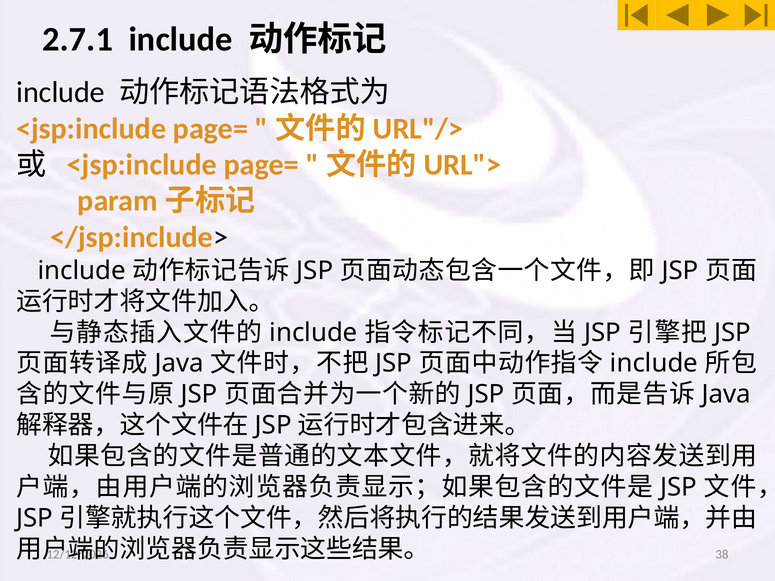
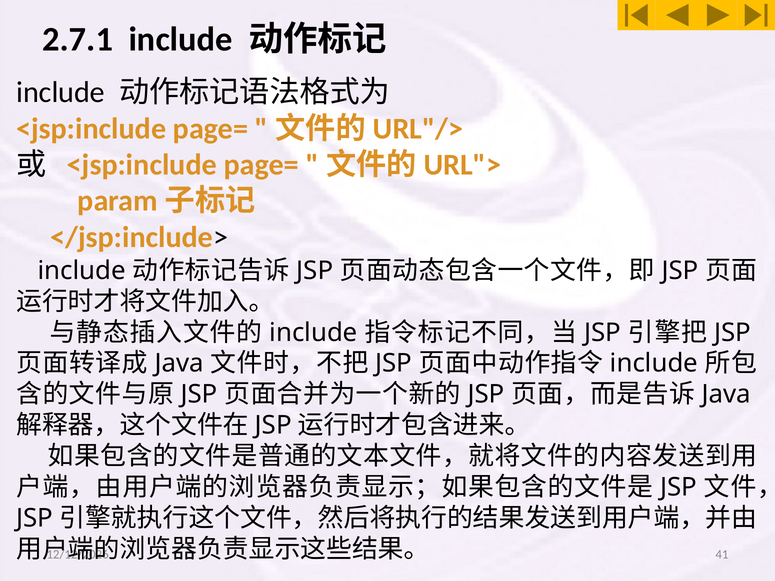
38: 38 -> 41
